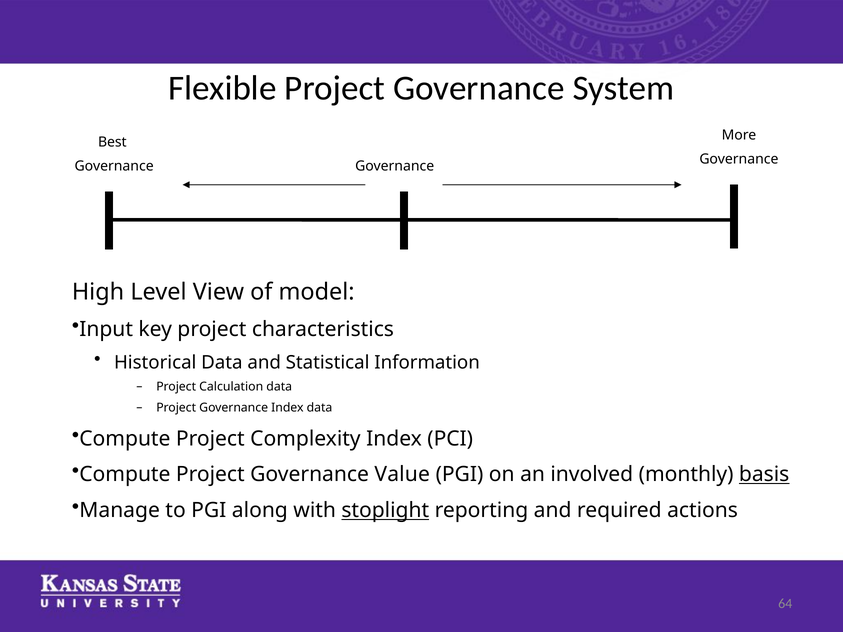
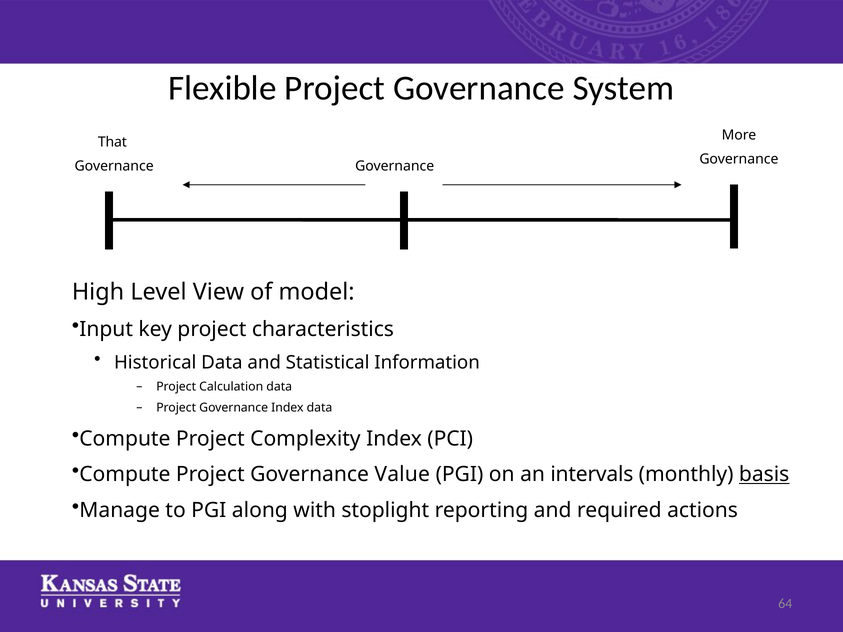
Best: Best -> That
involved: involved -> intervals
stoplight underline: present -> none
